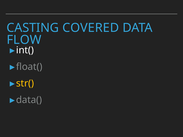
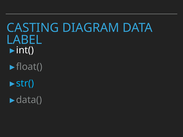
COVERED: COVERED -> DIAGRAM
FLOW: FLOW -> LABEL
str( colour: yellow -> light blue
